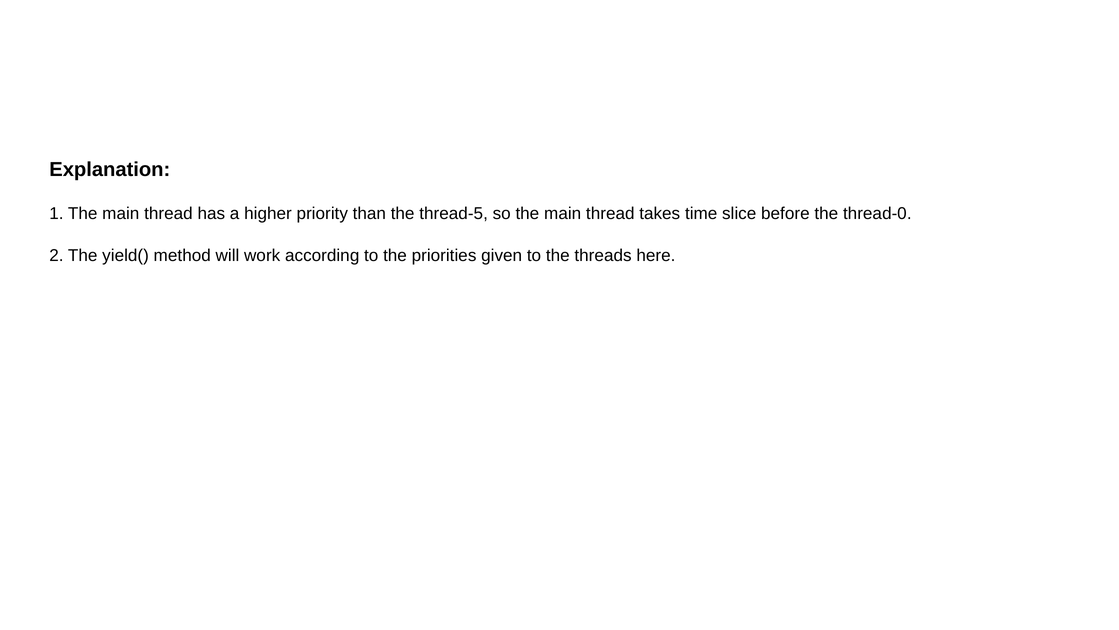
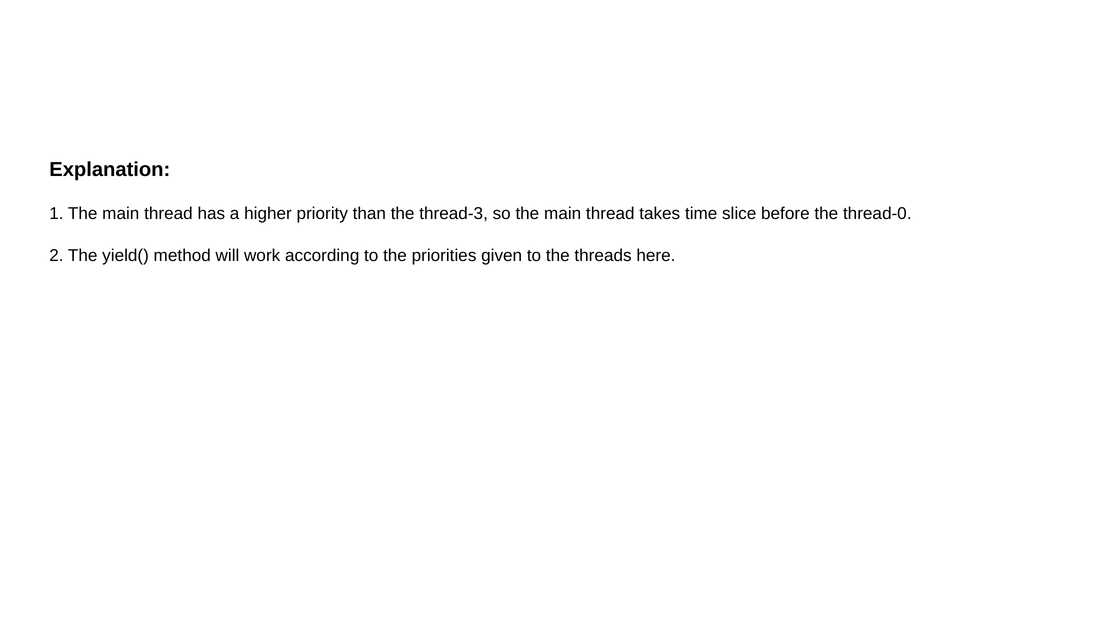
thread-5: thread-5 -> thread-3
